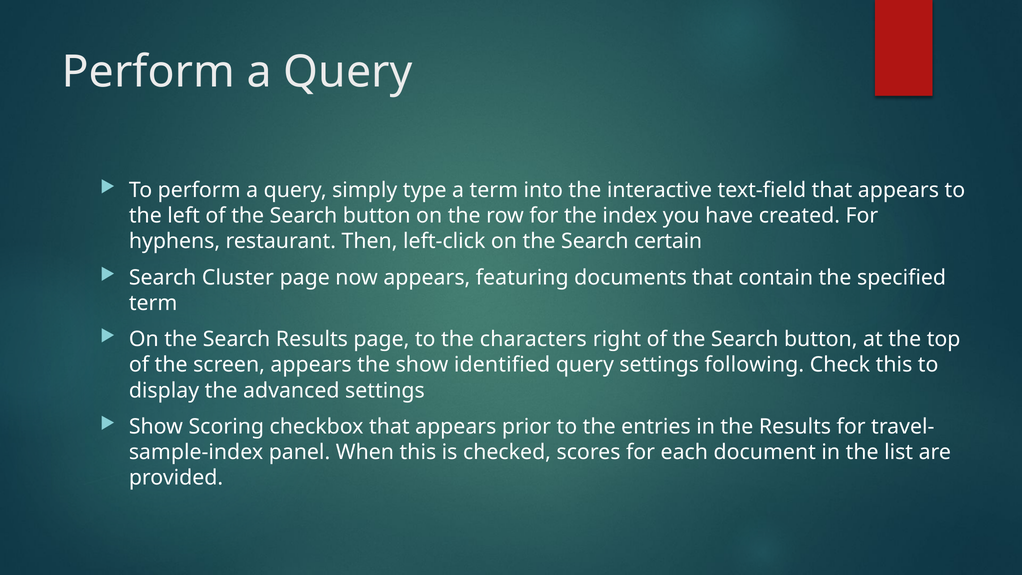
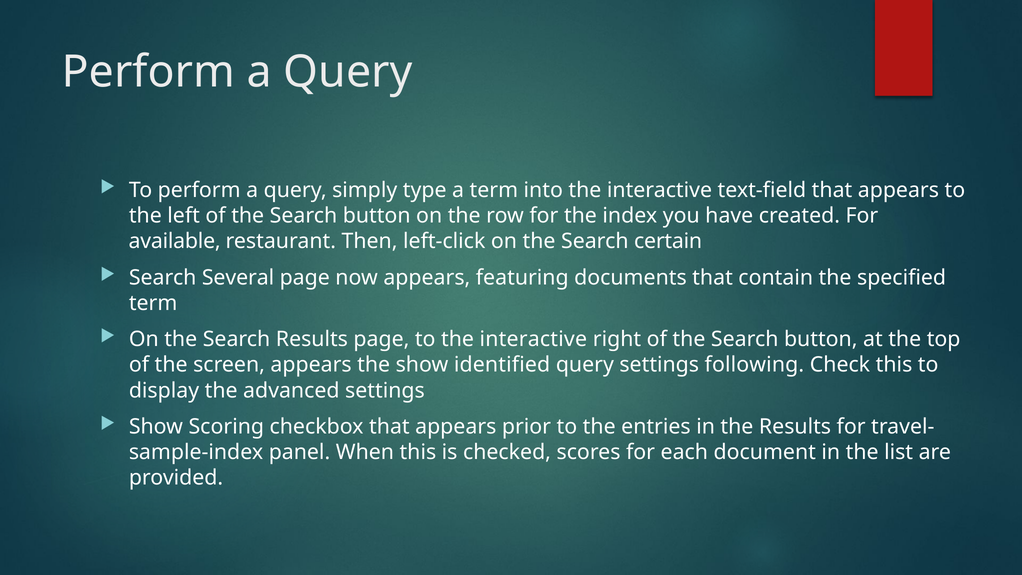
hyphens: hyphens -> available
Cluster: Cluster -> Several
to the characters: characters -> interactive
